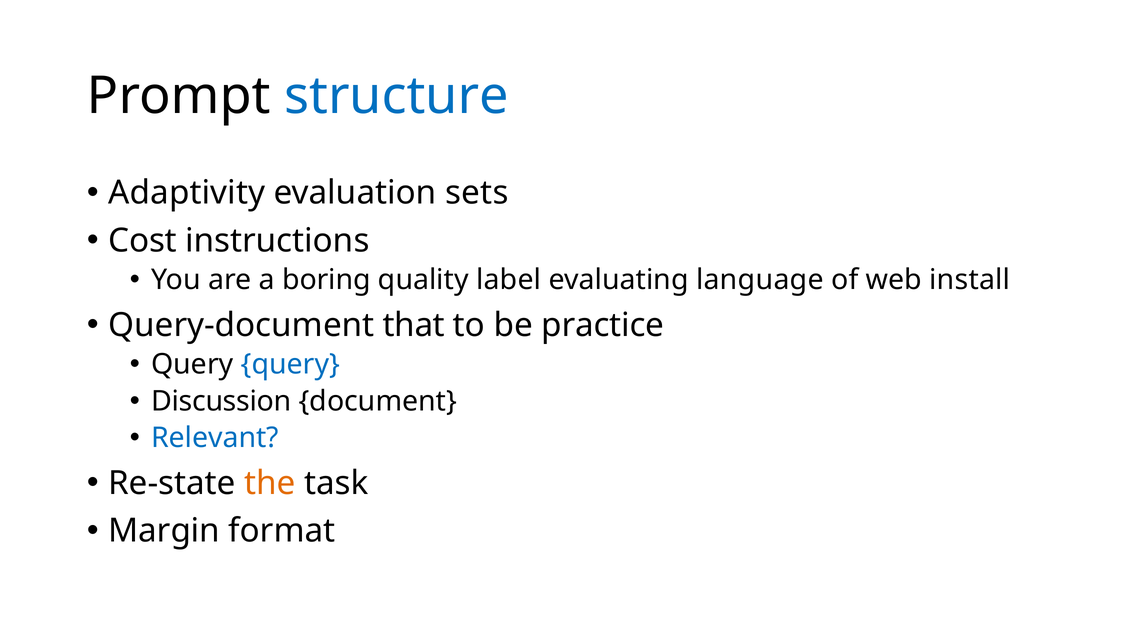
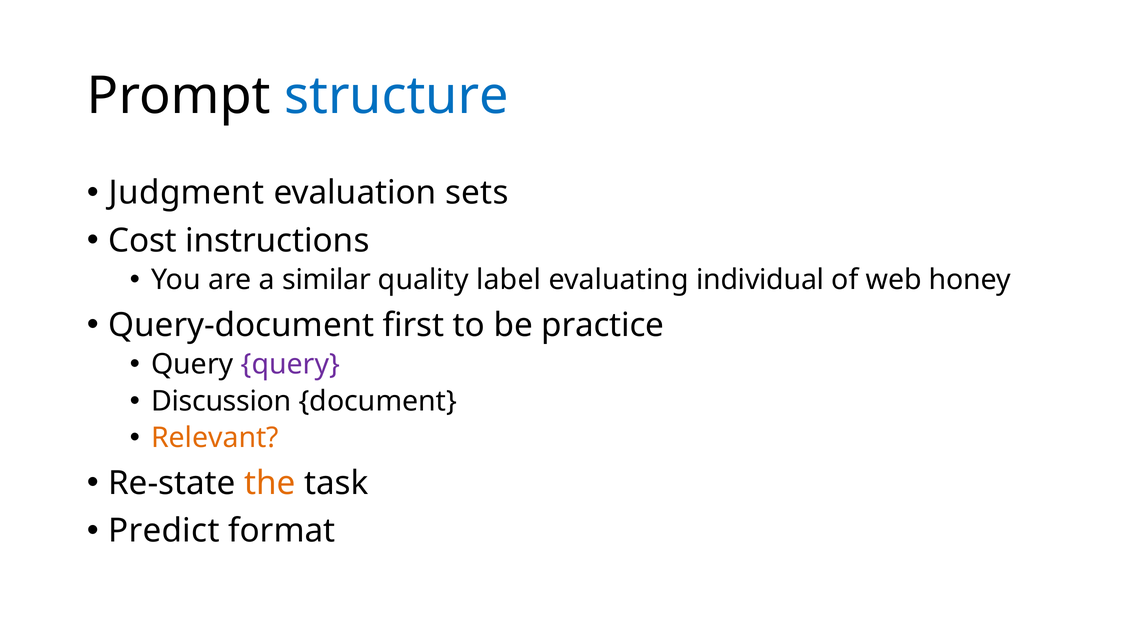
Adaptivity: Adaptivity -> Judgment
boring: boring -> similar
language: language -> individual
install: install -> honey
that: that -> first
query at (291, 364) colour: blue -> purple
Relevant colour: blue -> orange
Margin: Margin -> Predict
